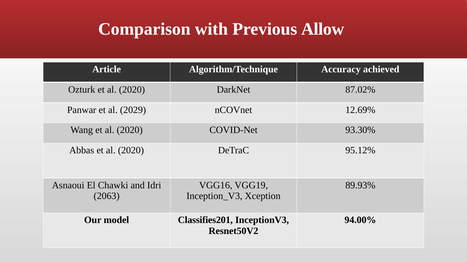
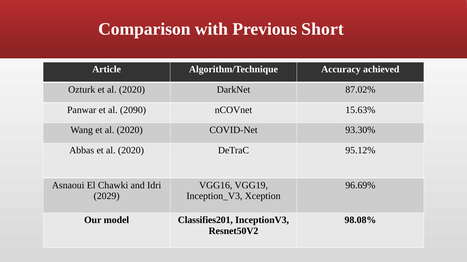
Allow: Allow -> Short
2029: 2029 -> 2090
12.69%: 12.69% -> 15.63%
89.93%: 89.93% -> 96.69%
2063: 2063 -> 2029
94.00%: 94.00% -> 98.08%
